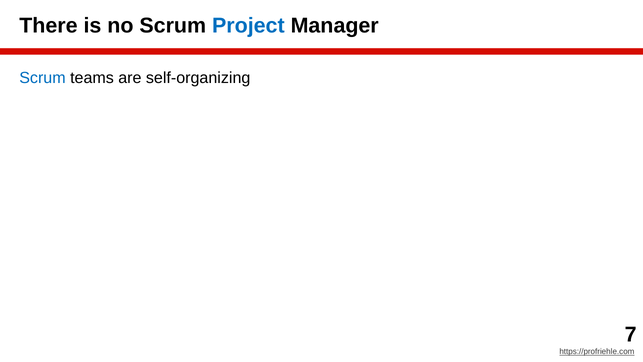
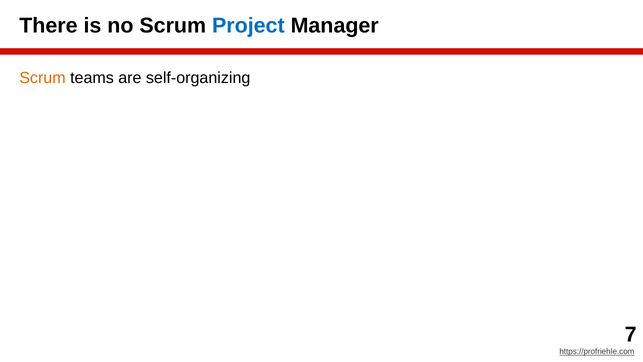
Scrum at (42, 78) colour: blue -> orange
